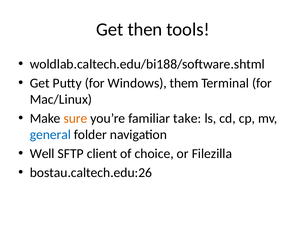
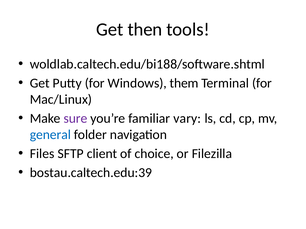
sure colour: orange -> purple
take: take -> vary
Well: Well -> Files
bostau.caltech.edu:26: bostau.caltech.edu:26 -> bostau.caltech.edu:39
